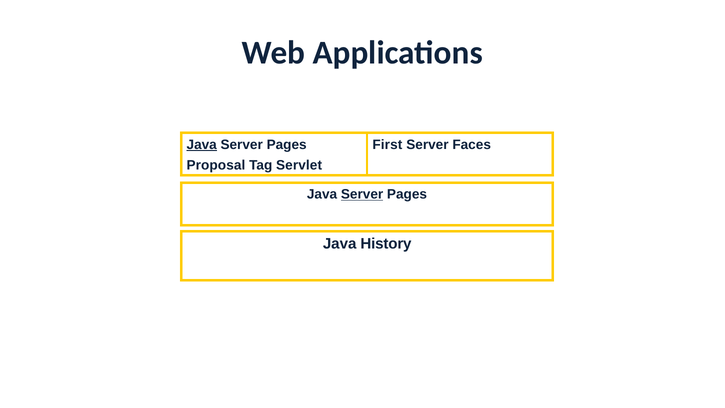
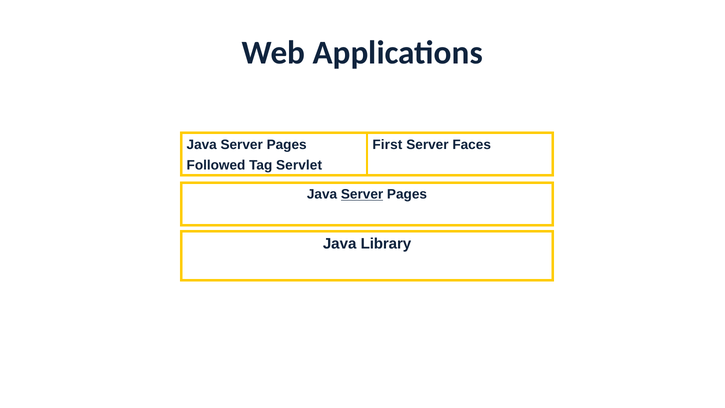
Java at (202, 144) underline: present -> none
Proposal: Proposal -> Followed
History: History -> Library
